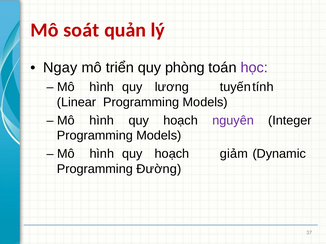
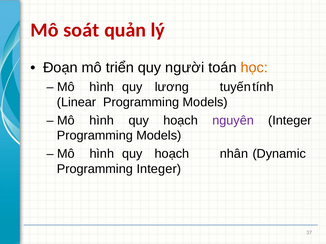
Ngay: Ngay -> Đoạn
phòng: phòng -> người
học colour: purple -> orange
giảm: giảm -> nhân
Programming Đường: Đường -> Integer
